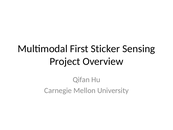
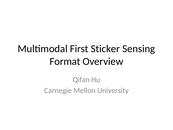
Project: Project -> Format
